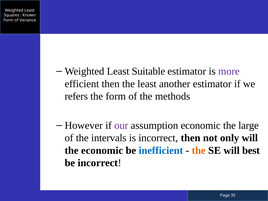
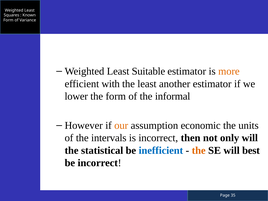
more colour: purple -> orange
efficient then: then -> with
refers: refers -> lower
methods: methods -> informal
our colour: purple -> orange
large: large -> units
the economic: economic -> statistical
